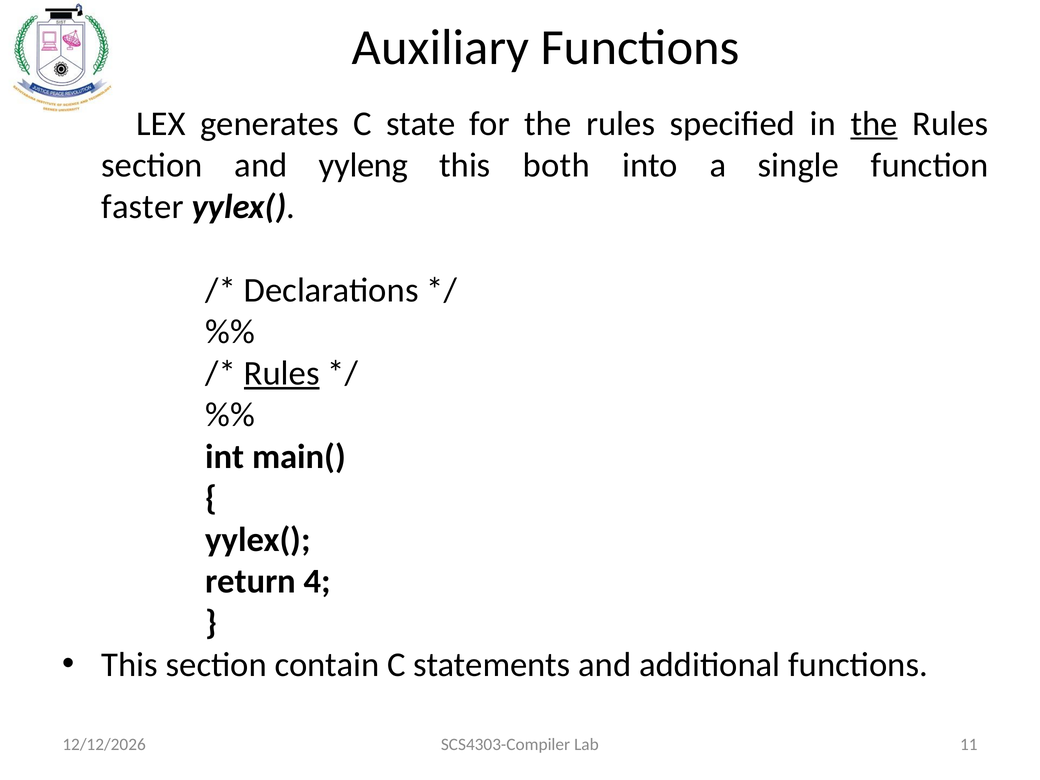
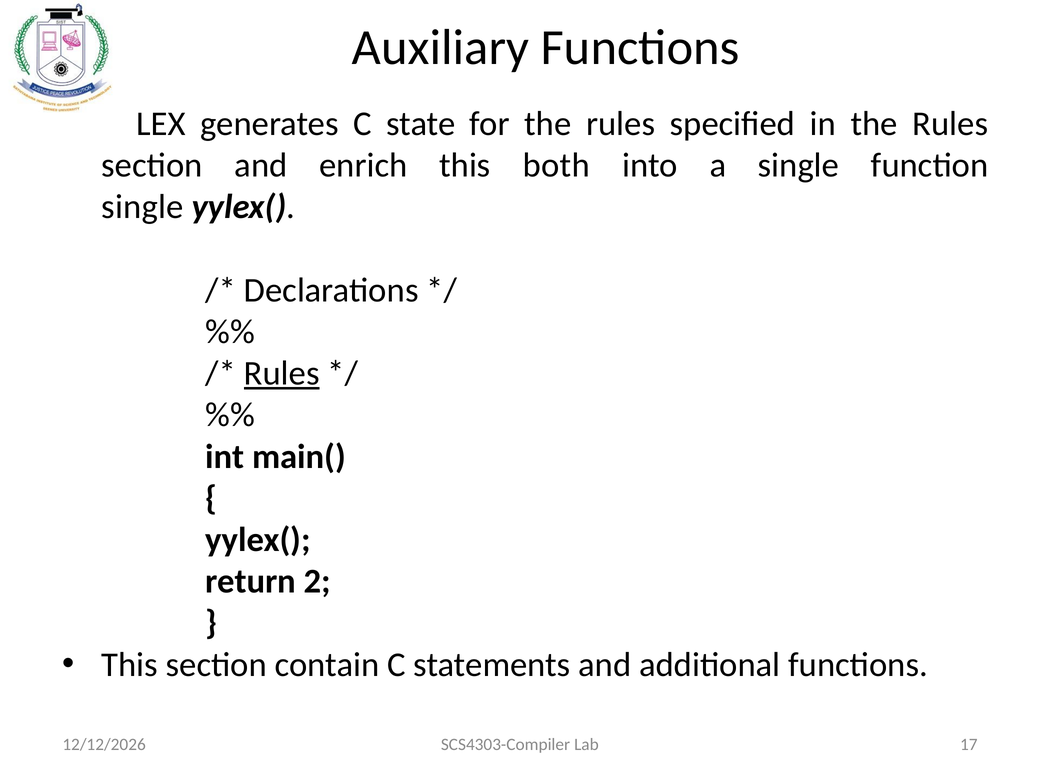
the at (874, 124) underline: present -> none
yyleng: yyleng -> enrich
faster at (142, 207): faster -> single
4: 4 -> 2
11: 11 -> 17
